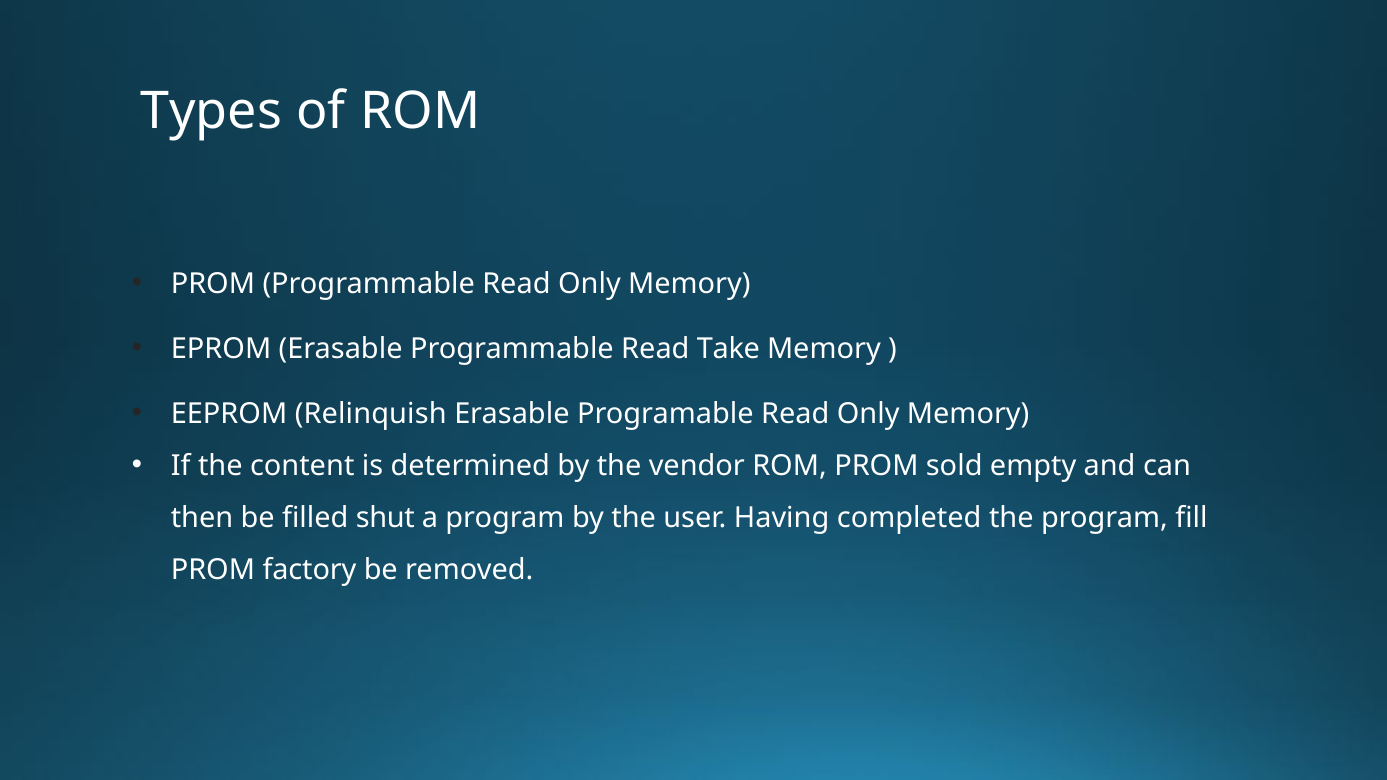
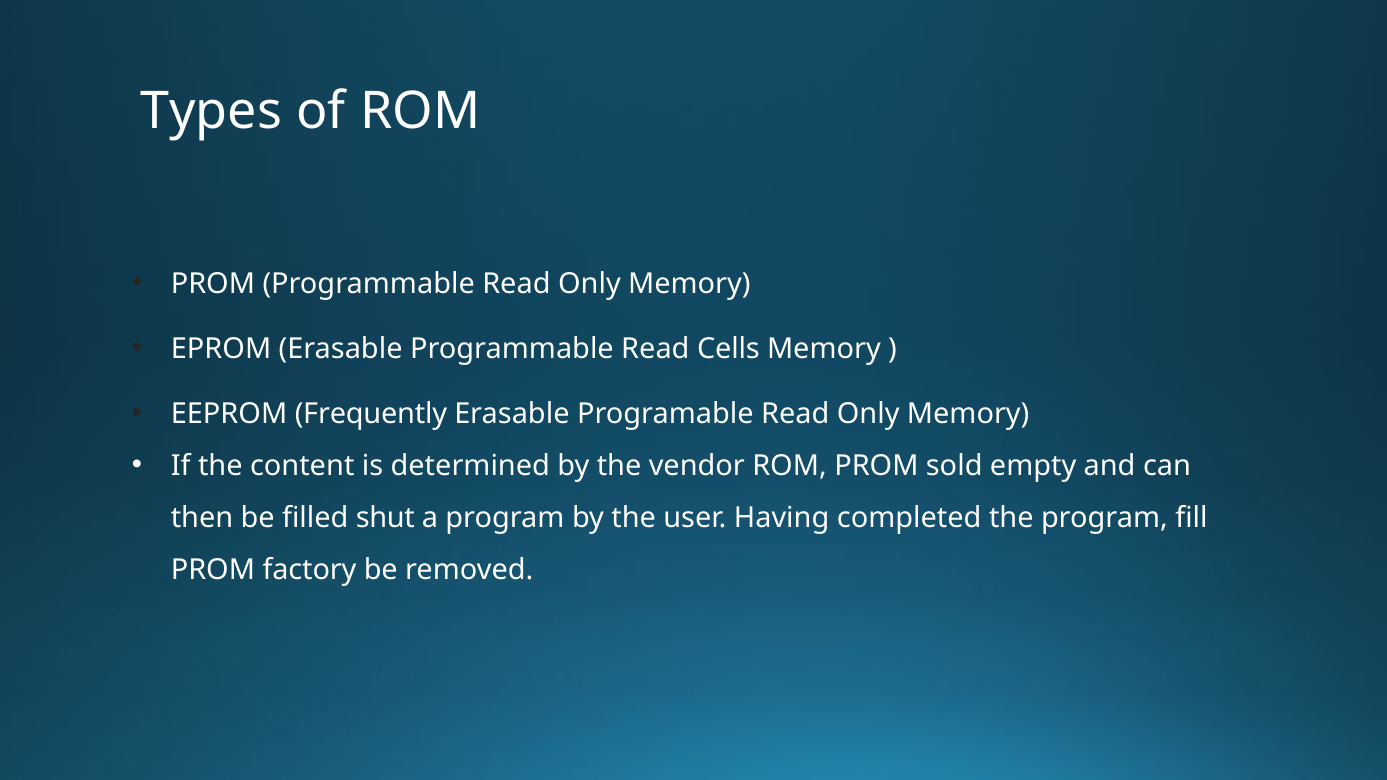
Take: Take -> Cells
Relinquish: Relinquish -> Frequently
